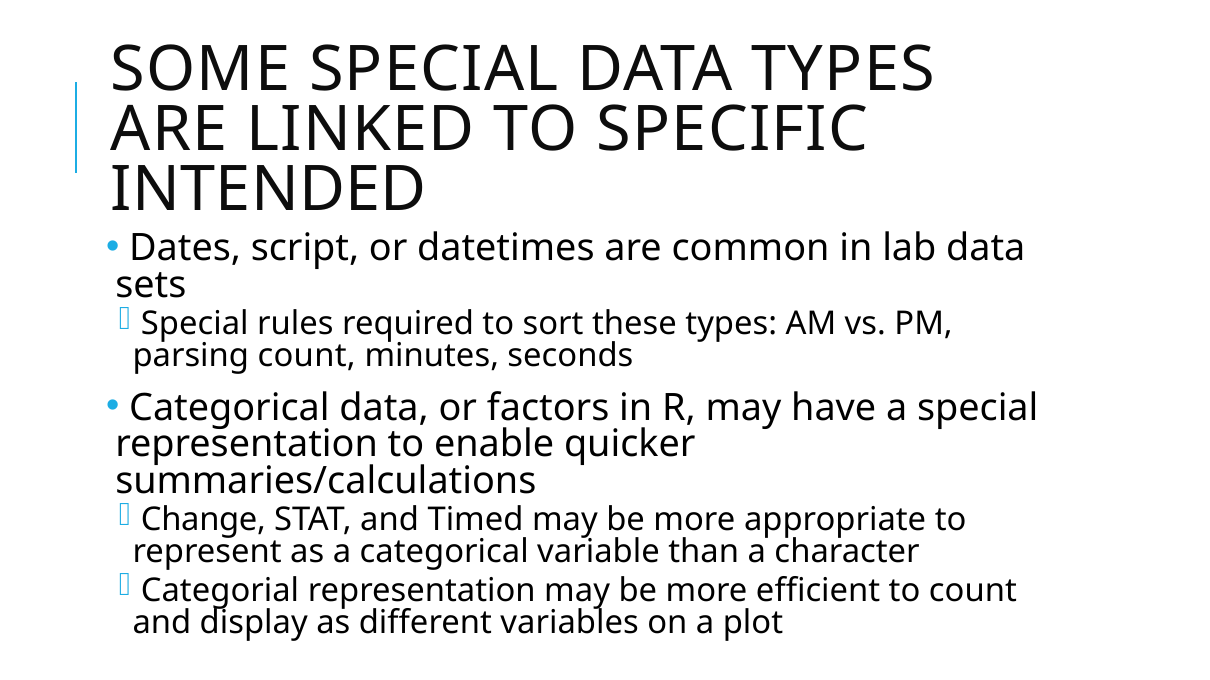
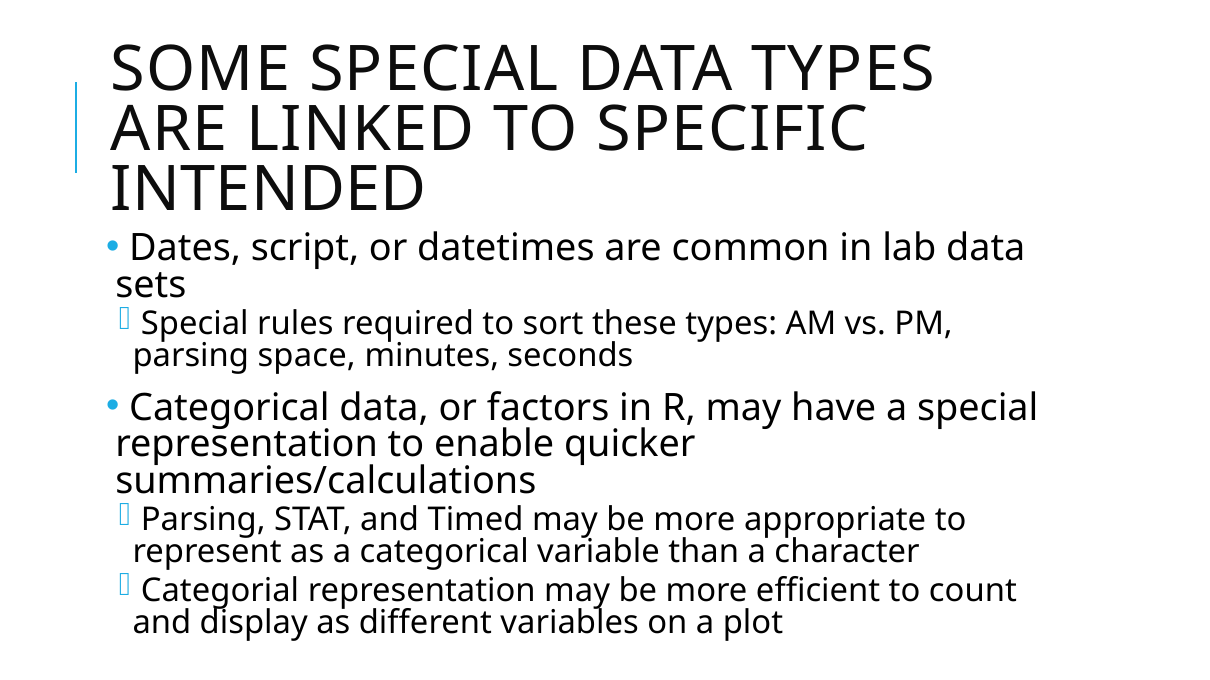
parsing count: count -> space
Change at (203, 521): Change -> Parsing
